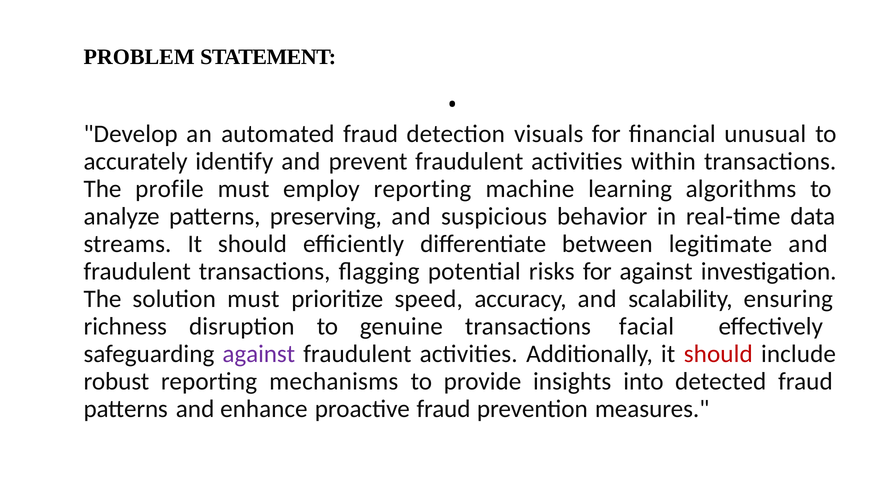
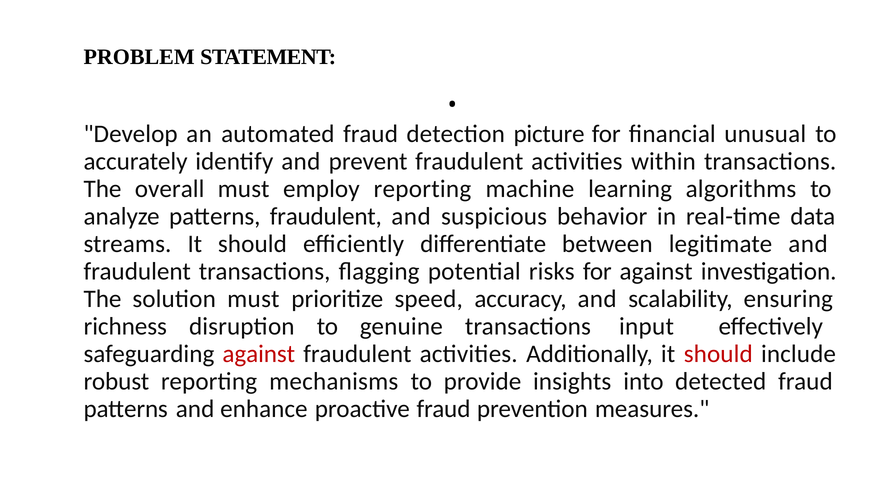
visuals: visuals -> picture
profile: profile -> overall
patterns preserving: preserving -> fraudulent
facial: facial -> input
against at (259, 353) colour: purple -> red
